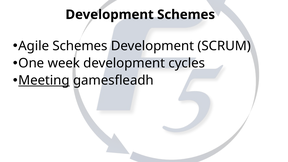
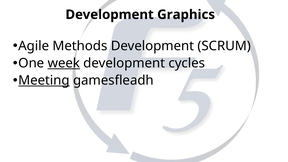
Development Schemes: Schemes -> Graphics
Agile Schemes: Schemes -> Methods
week underline: none -> present
